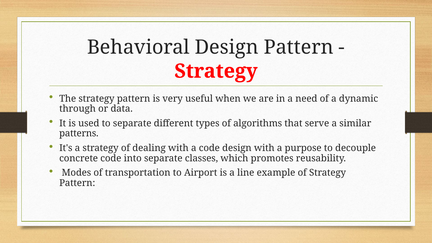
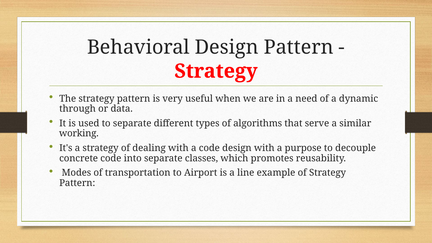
patterns: patterns -> working
